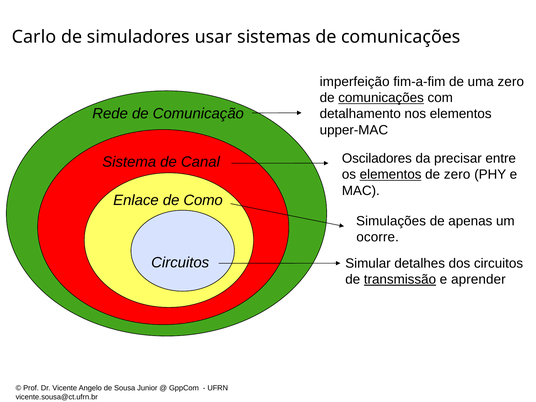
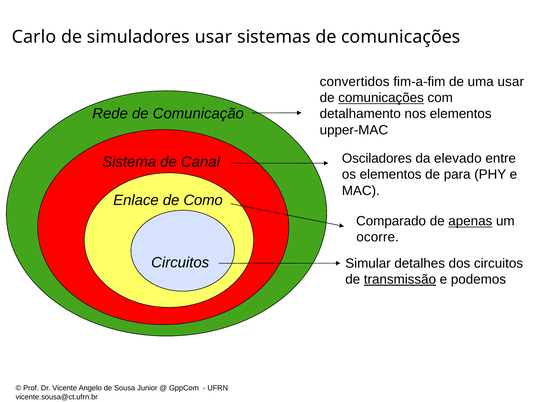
imperfeição: imperfeição -> convertidos
uma zero: zero -> usar
precisar: precisar -> elevado
elementos at (391, 175) underline: present -> none
de zero: zero -> para
Simulações: Simulações -> Comparado
apenas underline: none -> present
aprender: aprender -> podemos
